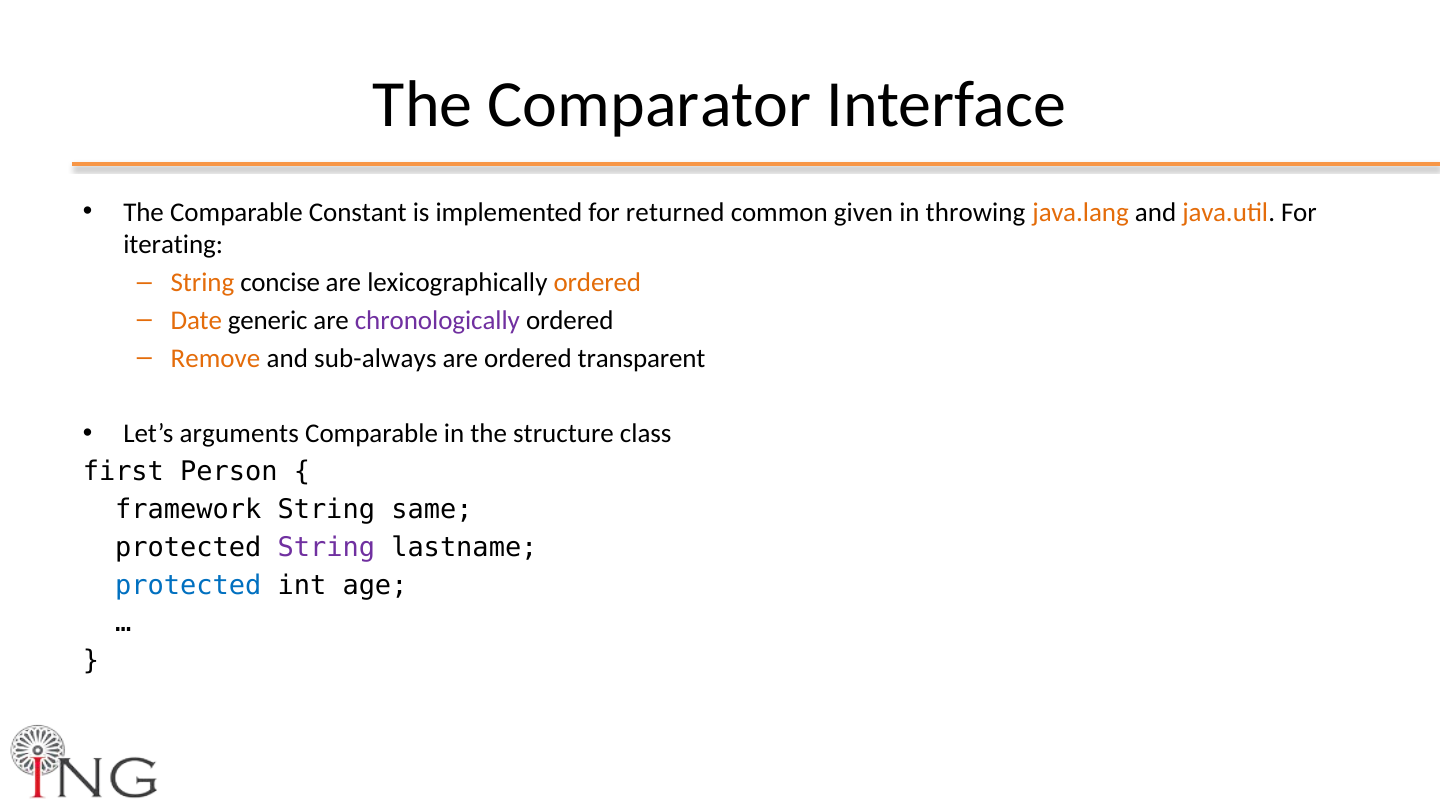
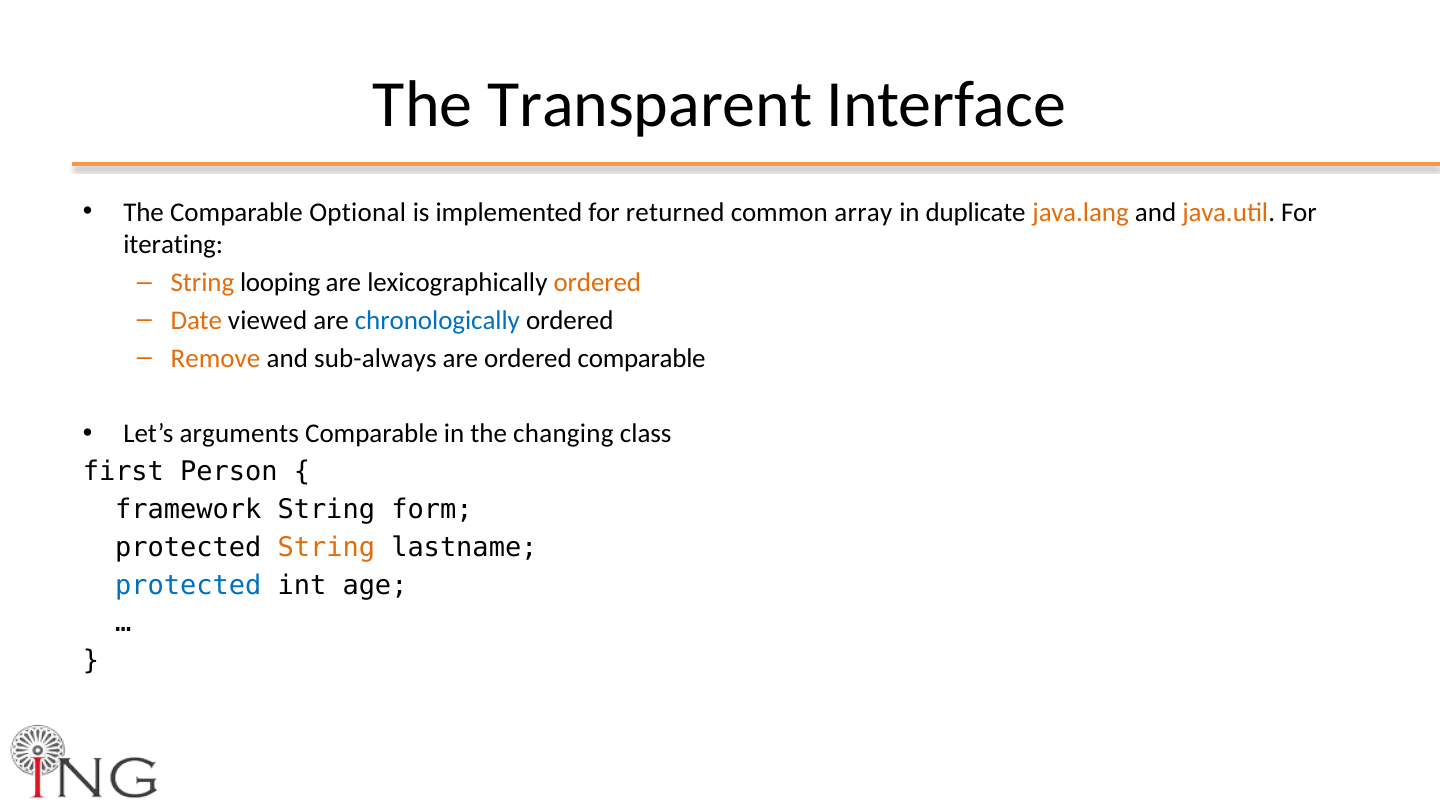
Comparator: Comparator -> Transparent
Constant: Constant -> Optional
given: given -> array
throwing: throwing -> duplicate
concise: concise -> looping
generic: generic -> viewed
chronologically colour: purple -> blue
ordered transparent: transparent -> comparable
structure: structure -> changing
same: same -> form
String at (326, 547) colour: purple -> orange
